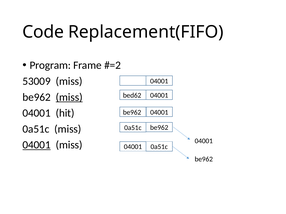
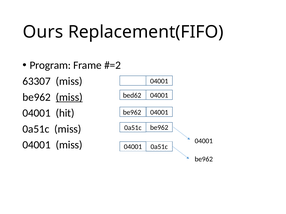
Code: Code -> Ours
53009: 53009 -> 63307
04001 at (37, 145) underline: present -> none
